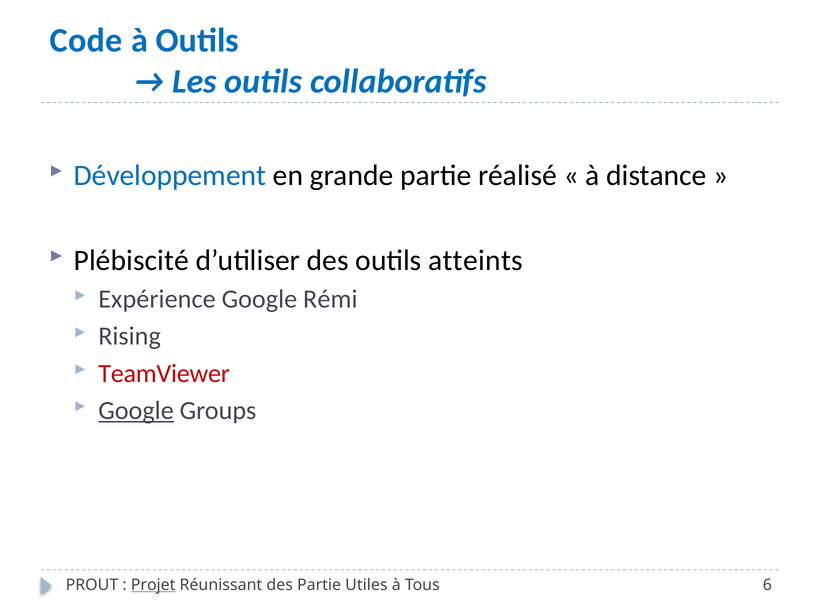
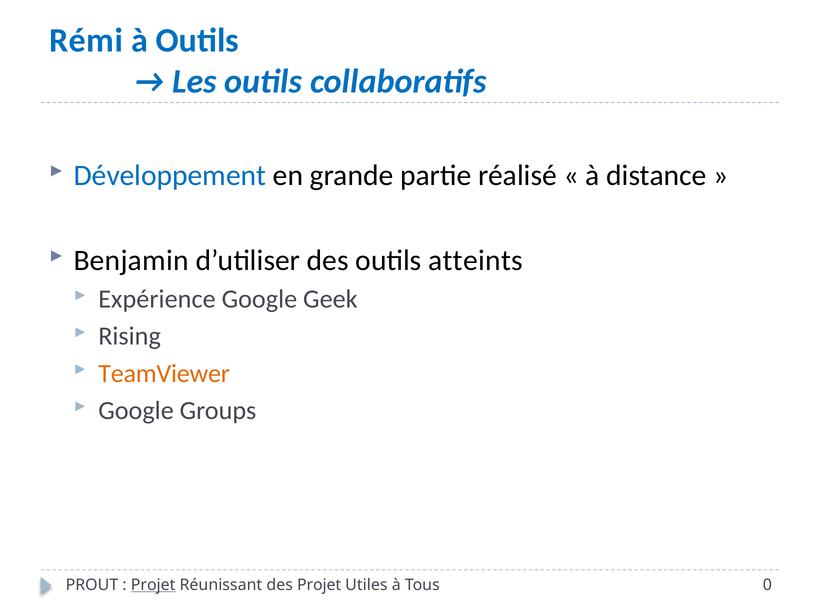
Code: Code -> Rémi
Plébiscité: Plébiscité -> Benjamin
Rémi: Rémi -> Geek
TeamViewer colour: red -> orange
Google at (136, 410) underline: present -> none
des Partie: Partie -> Projet
6: 6 -> 0
